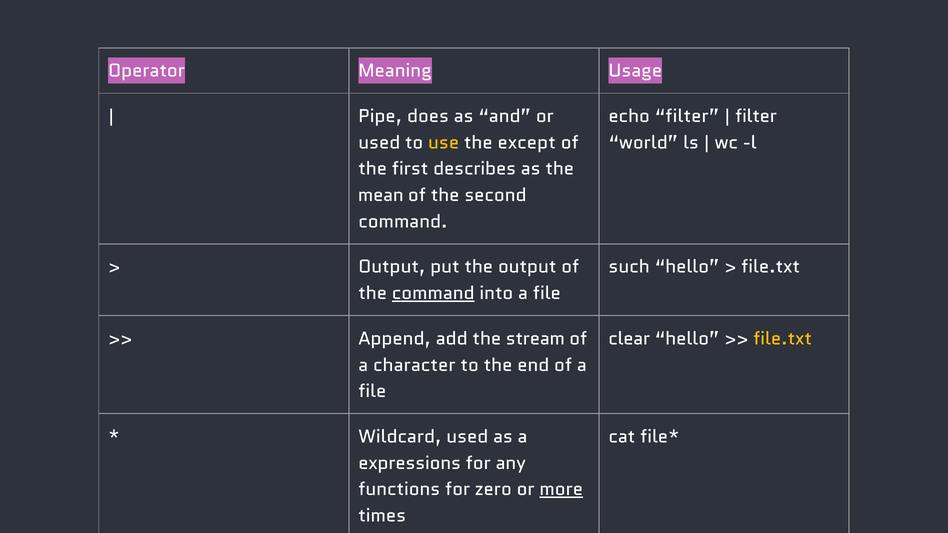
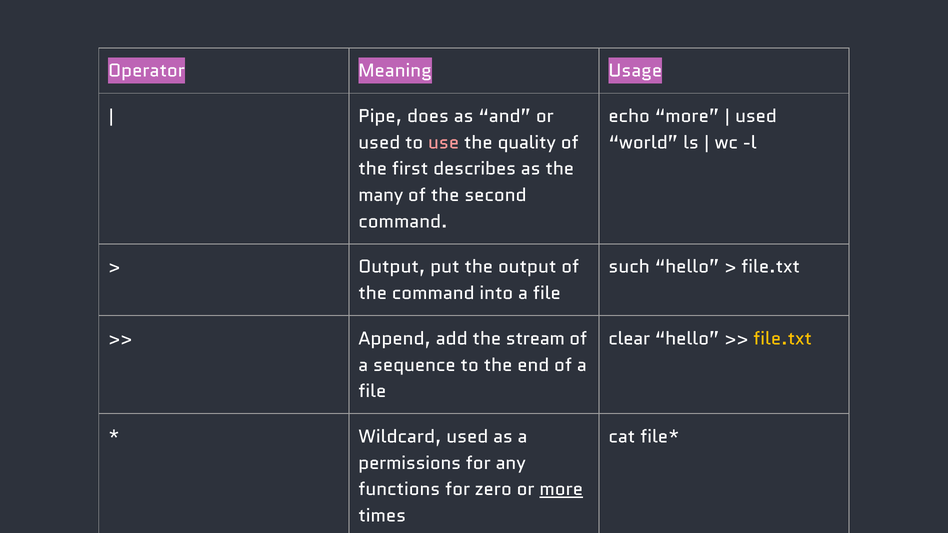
echo filter: filter -> more
filter at (756, 116): filter -> used
use colour: yellow -> pink
except: except -> quality
mean: mean -> many
command at (433, 293) underline: present -> none
character: character -> sequence
expressions: expressions -> permissions
